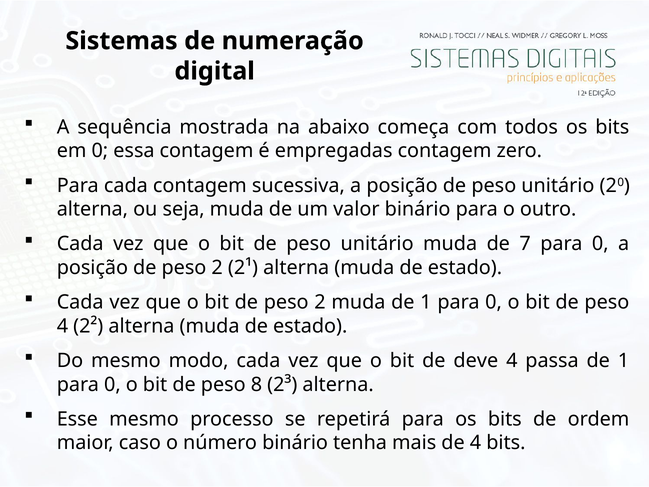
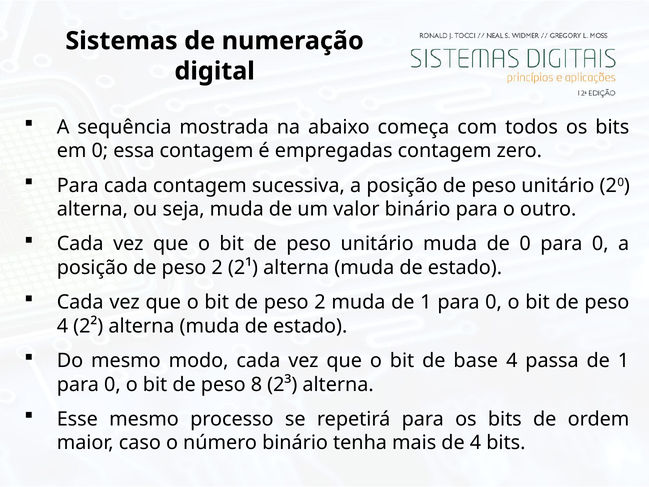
de 7: 7 -> 0
deve: deve -> base
